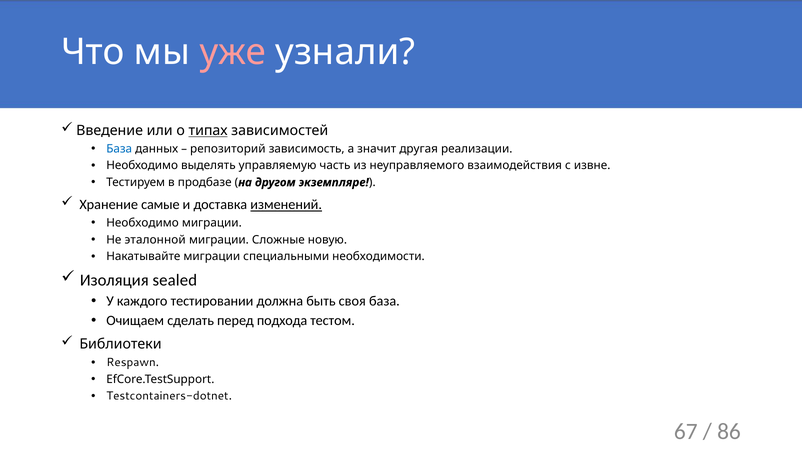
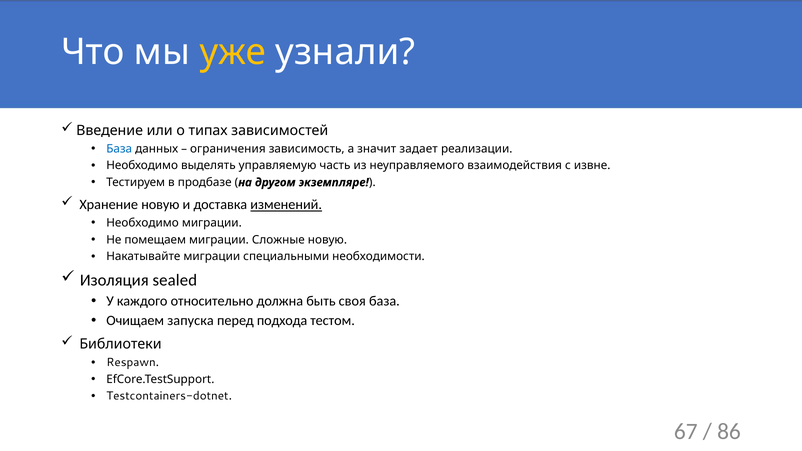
уже colour: pink -> yellow
типах underline: present -> none
репозиторий: репозиторий -> ограничения
другая: другая -> задает
Хранение самые: самые -> новую
эталонной: эталонной -> помещаем
тестировании: тестировании -> относительно
сделать: сделать -> запуска
